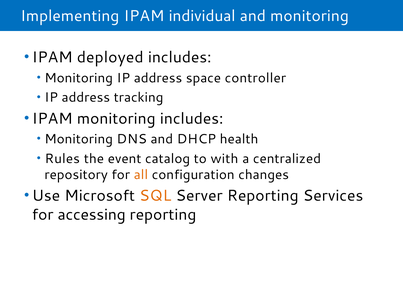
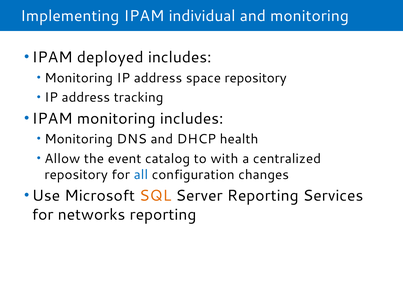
space controller: controller -> repository
Rules: Rules -> Allow
all colour: orange -> blue
accessing: accessing -> networks
